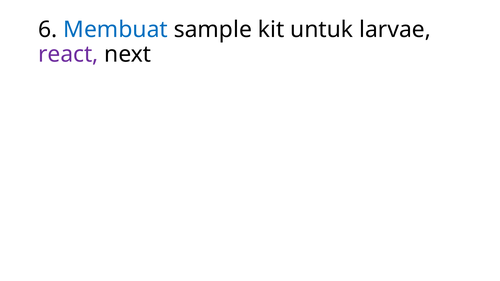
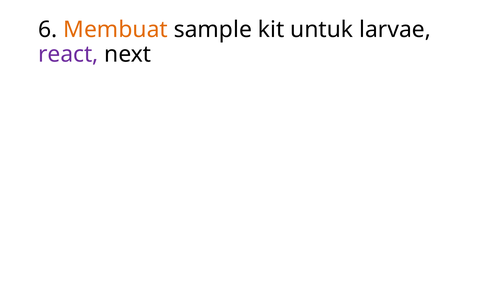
Membuat colour: blue -> orange
